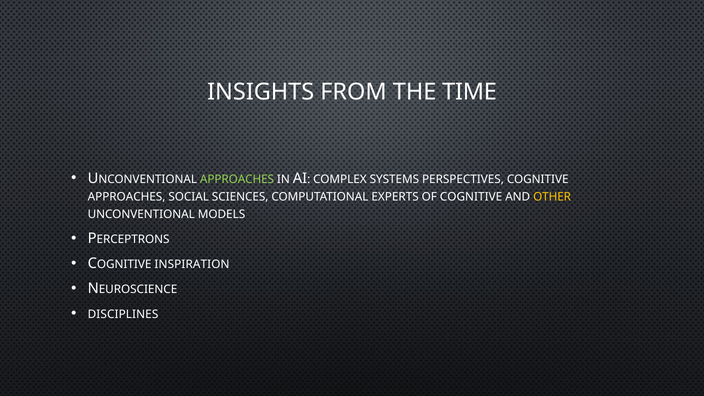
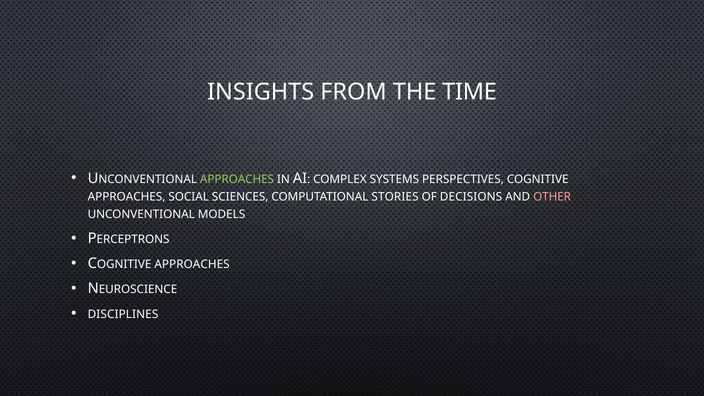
EXPERTS: EXPERTS -> STORIES
OF COGNITIVE: COGNITIVE -> DECISIONS
OTHER colour: yellow -> pink
INSPIRATION at (192, 265): INSPIRATION -> APPROACHES
